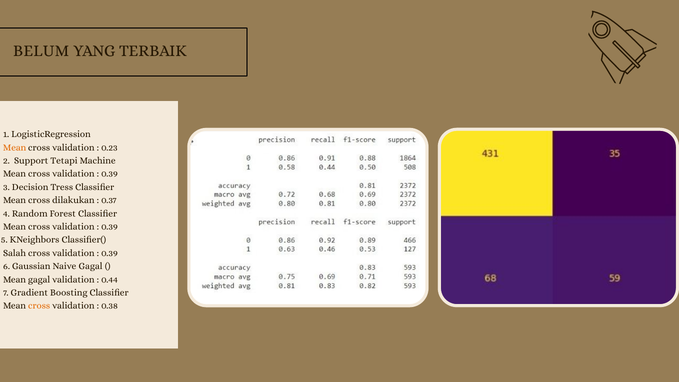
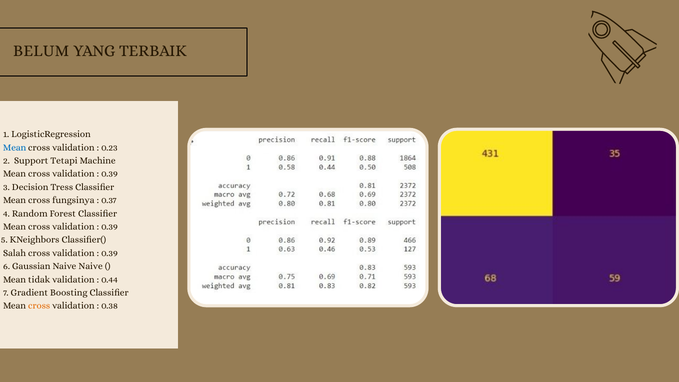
Mean at (15, 147) colour: orange -> blue
dilakukan: dilakukan -> fungsinya
Naive Gagal: Gagal -> Naive
Mean gagal: gagal -> tidak
